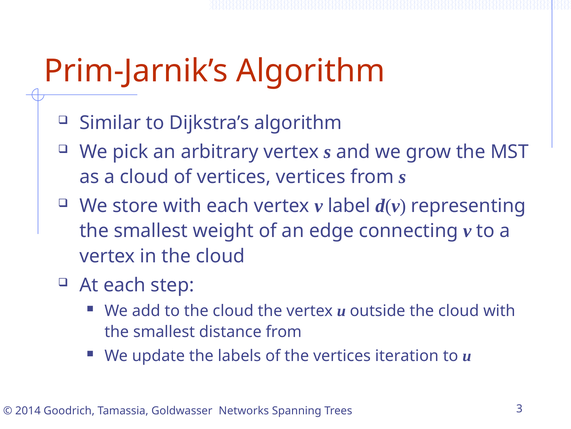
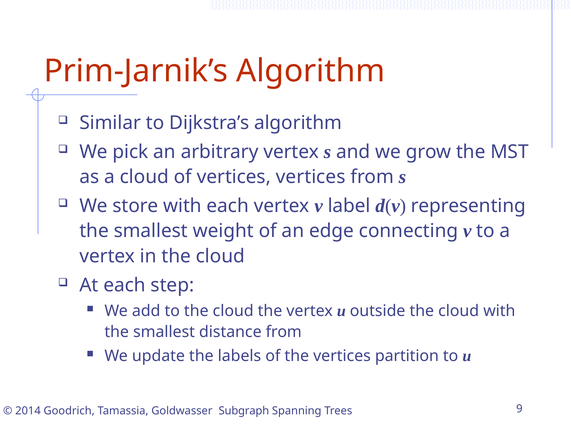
iteration: iteration -> partition
Networks: Networks -> Subgraph
3: 3 -> 9
